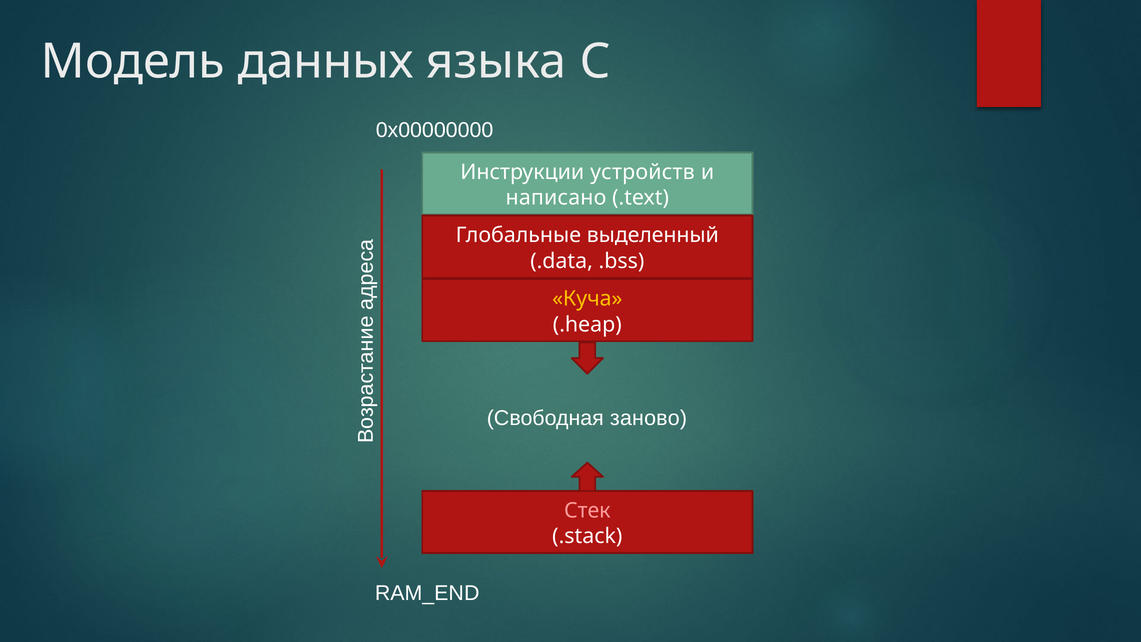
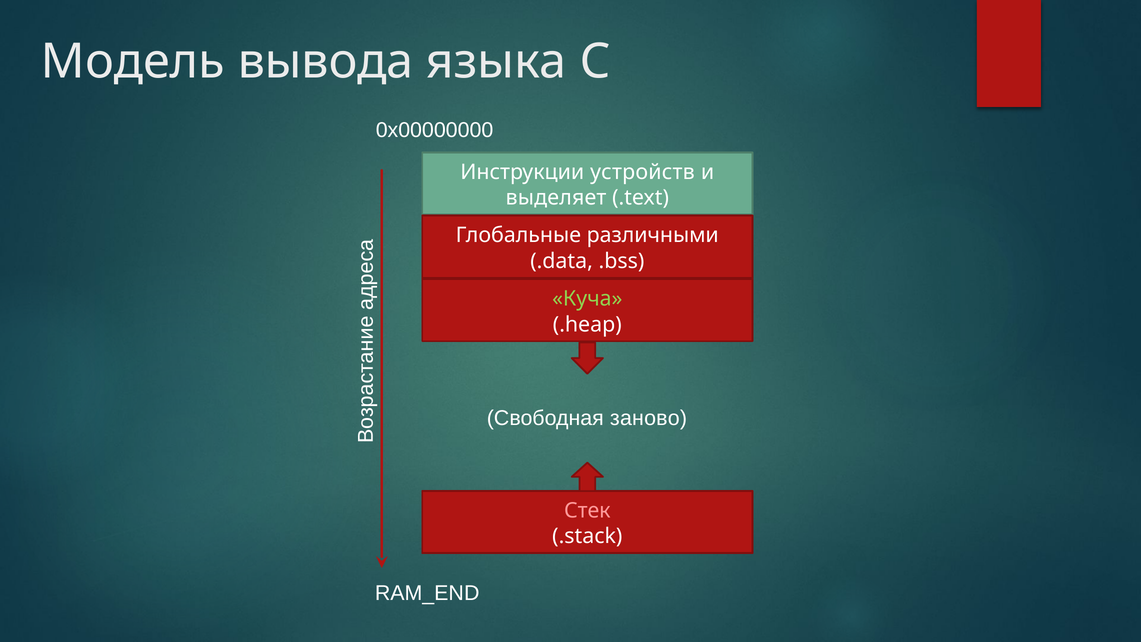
данных: данных -> вывода
написано: написано -> выделяет
выделенный: выделенный -> различными
Куча colour: yellow -> light green
